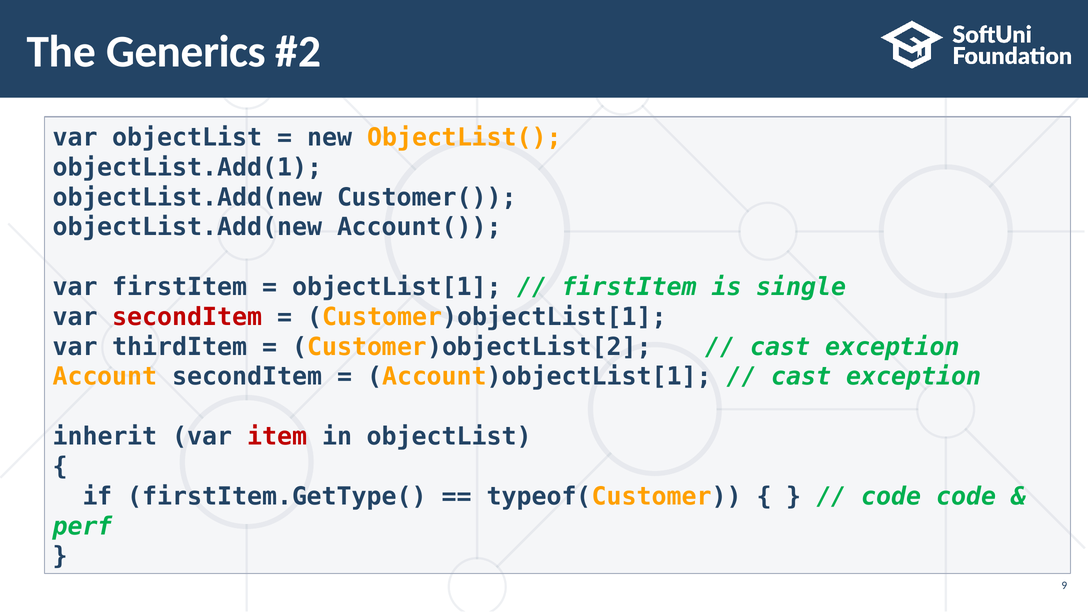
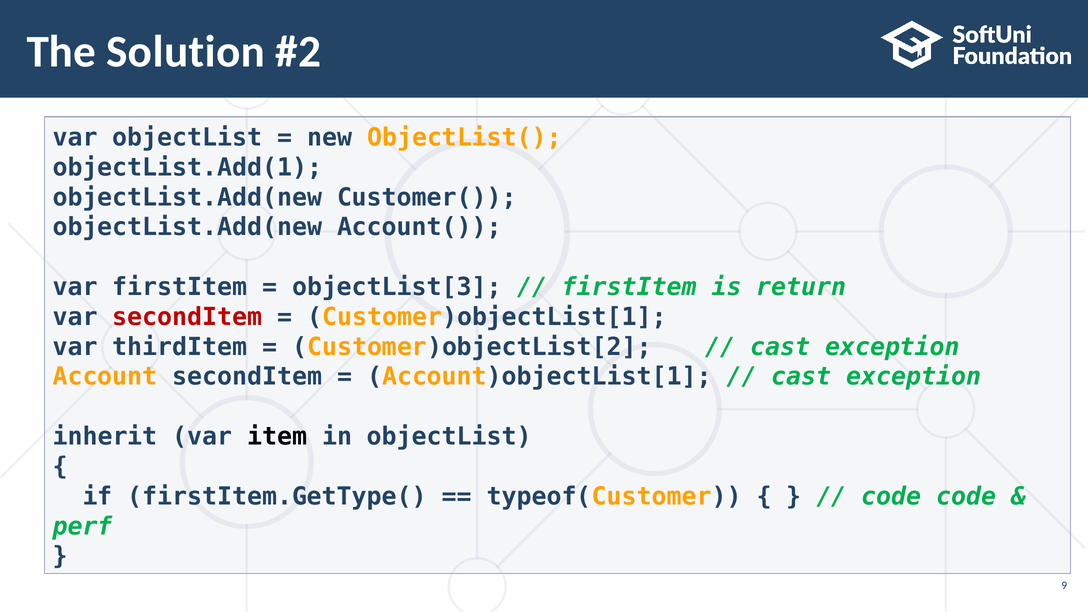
Generics: Generics -> Solution
objectList[1: objectList[1 -> objectList[3
single: single -> return
item colour: red -> black
